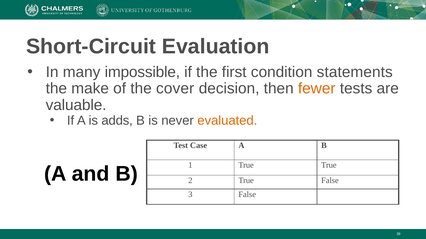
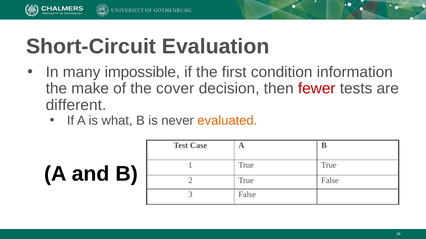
statements: statements -> information
fewer colour: orange -> red
valuable: valuable -> different
adds: adds -> what
